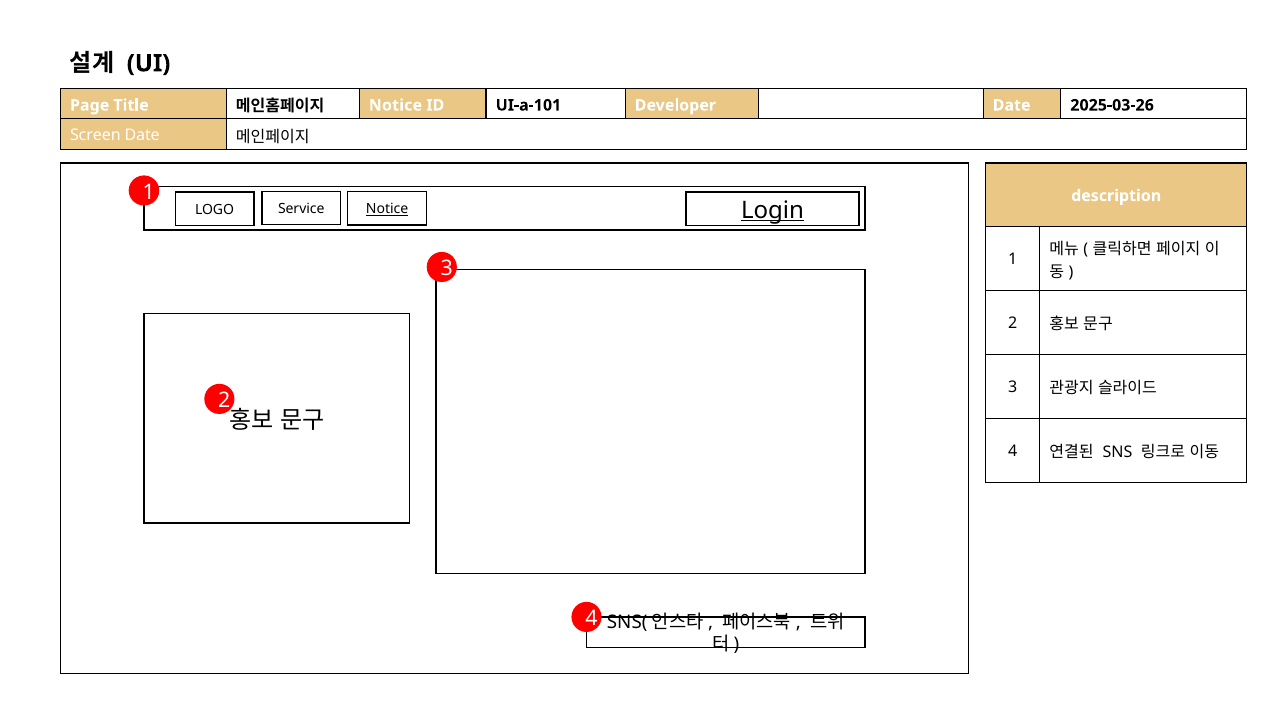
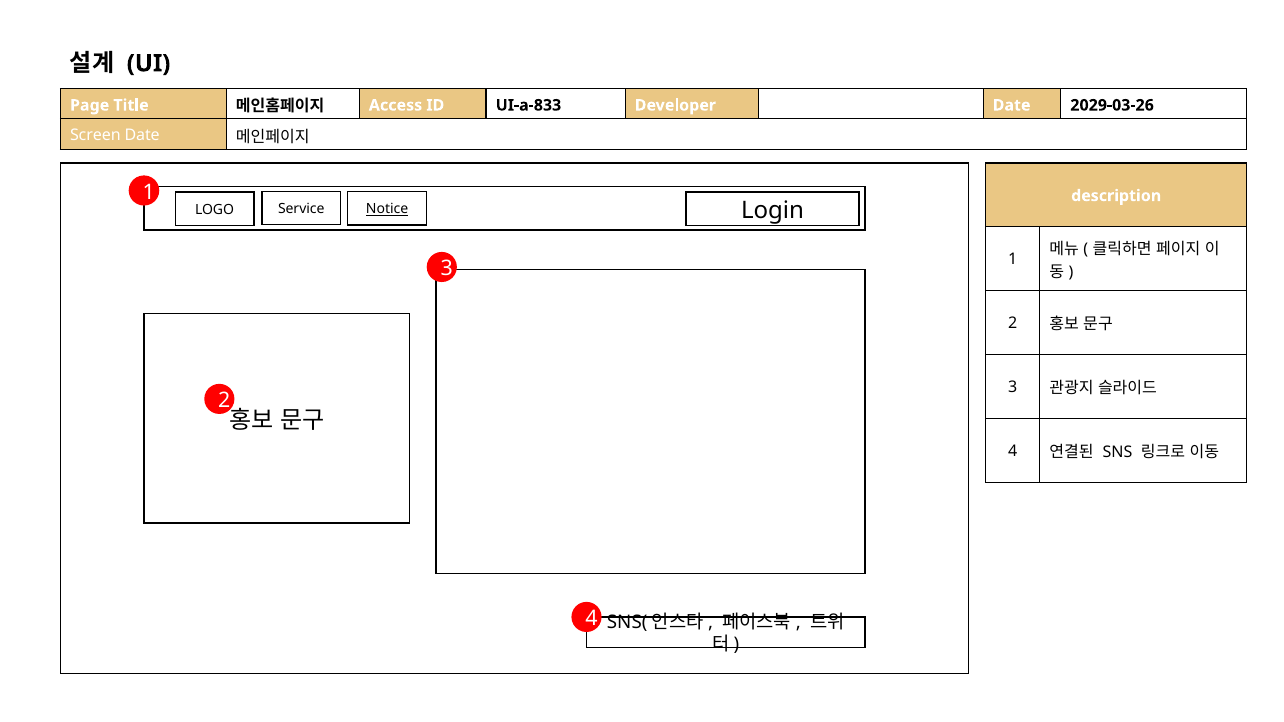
Notice at (395, 105): Notice -> Access
UI-a-101: UI-a-101 -> UI-a-833
2025-03-26: 2025-03-26 -> 2029-03-26
Login underline: present -> none
